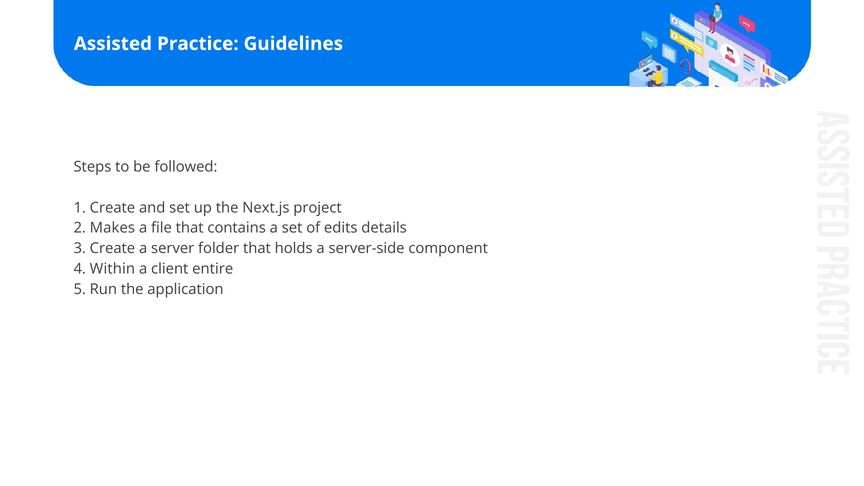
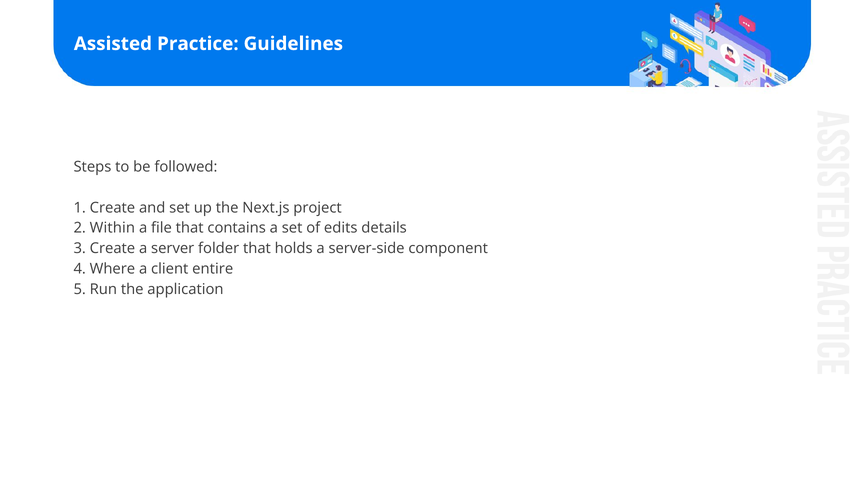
Makes: Makes -> Within
Within: Within -> Where
